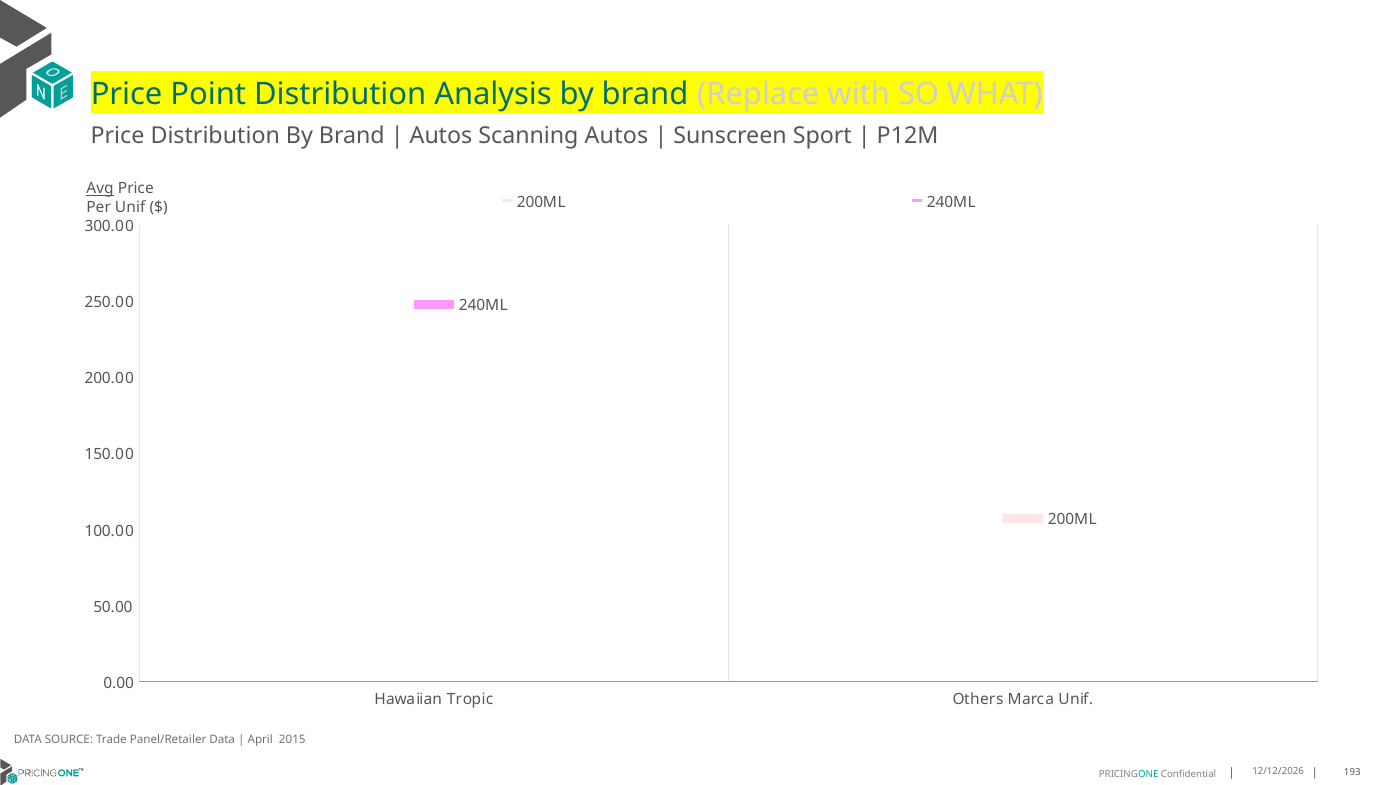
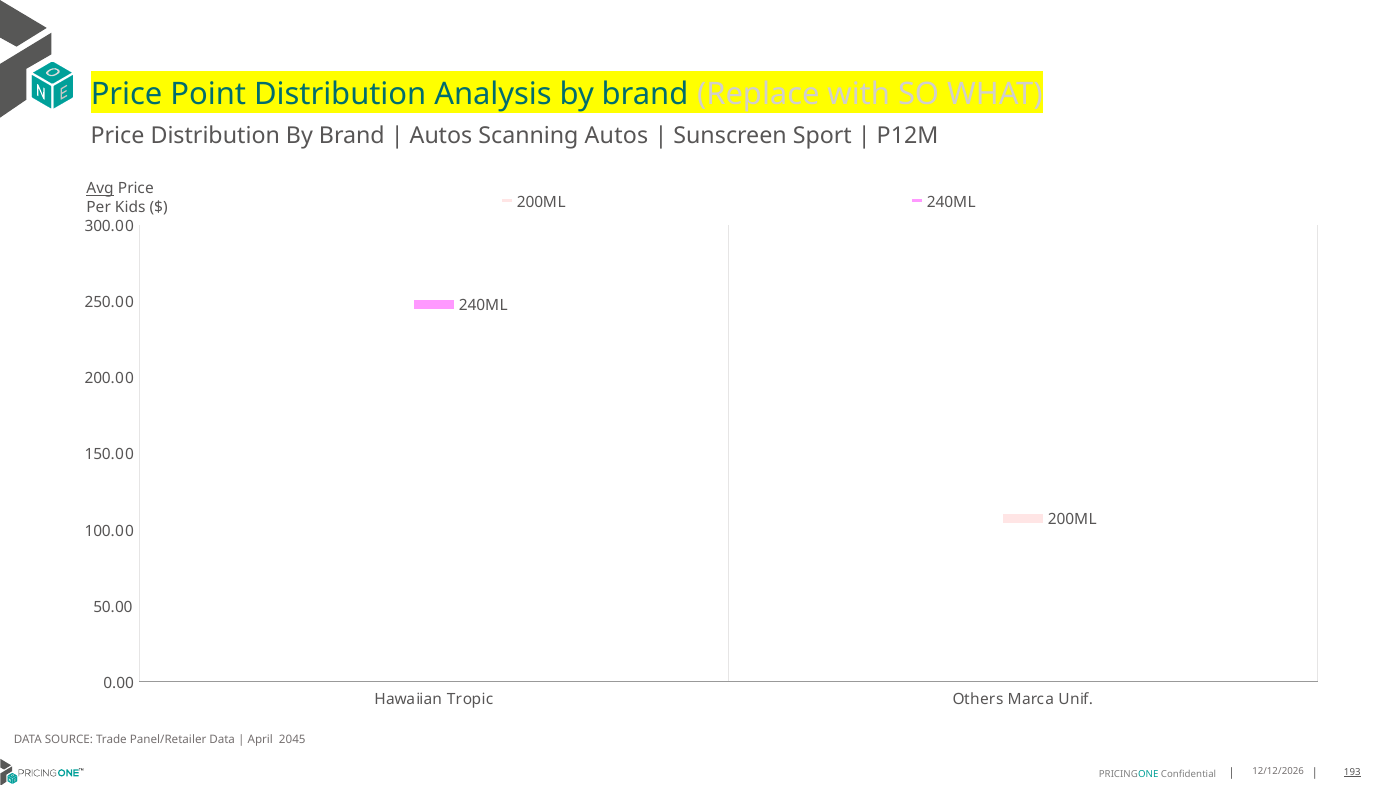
Per Unif: Unif -> Kids
2015: 2015 -> 2045
193 underline: none -> present
